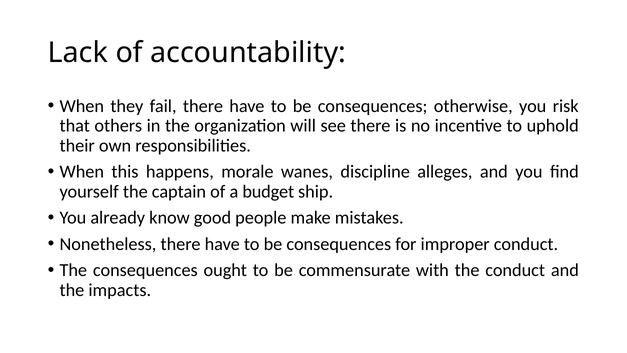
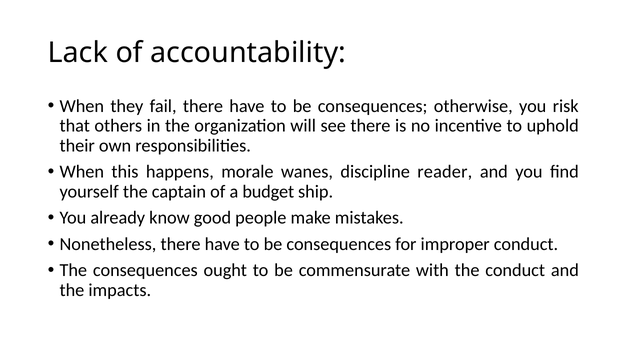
alleges: alleges -> reader
